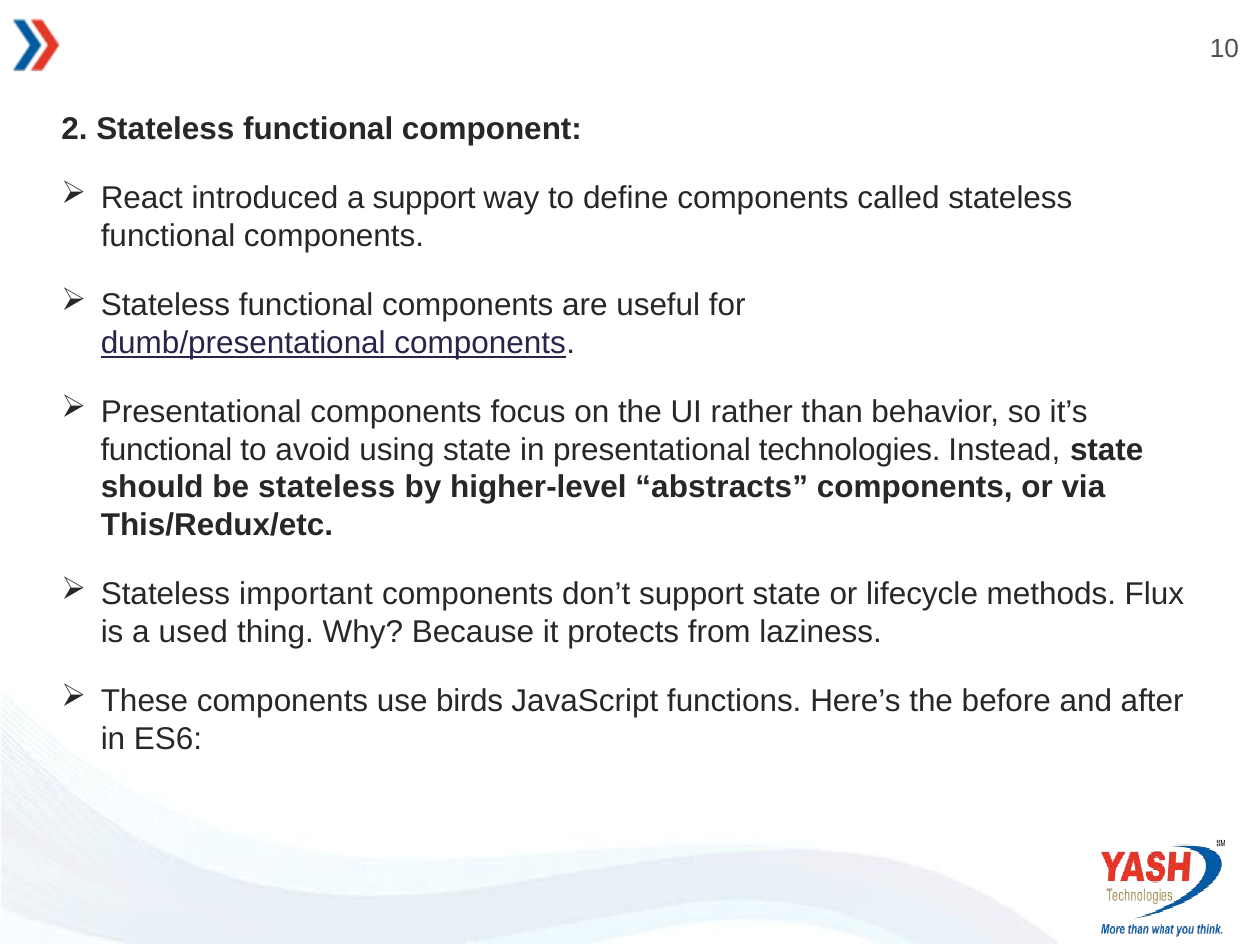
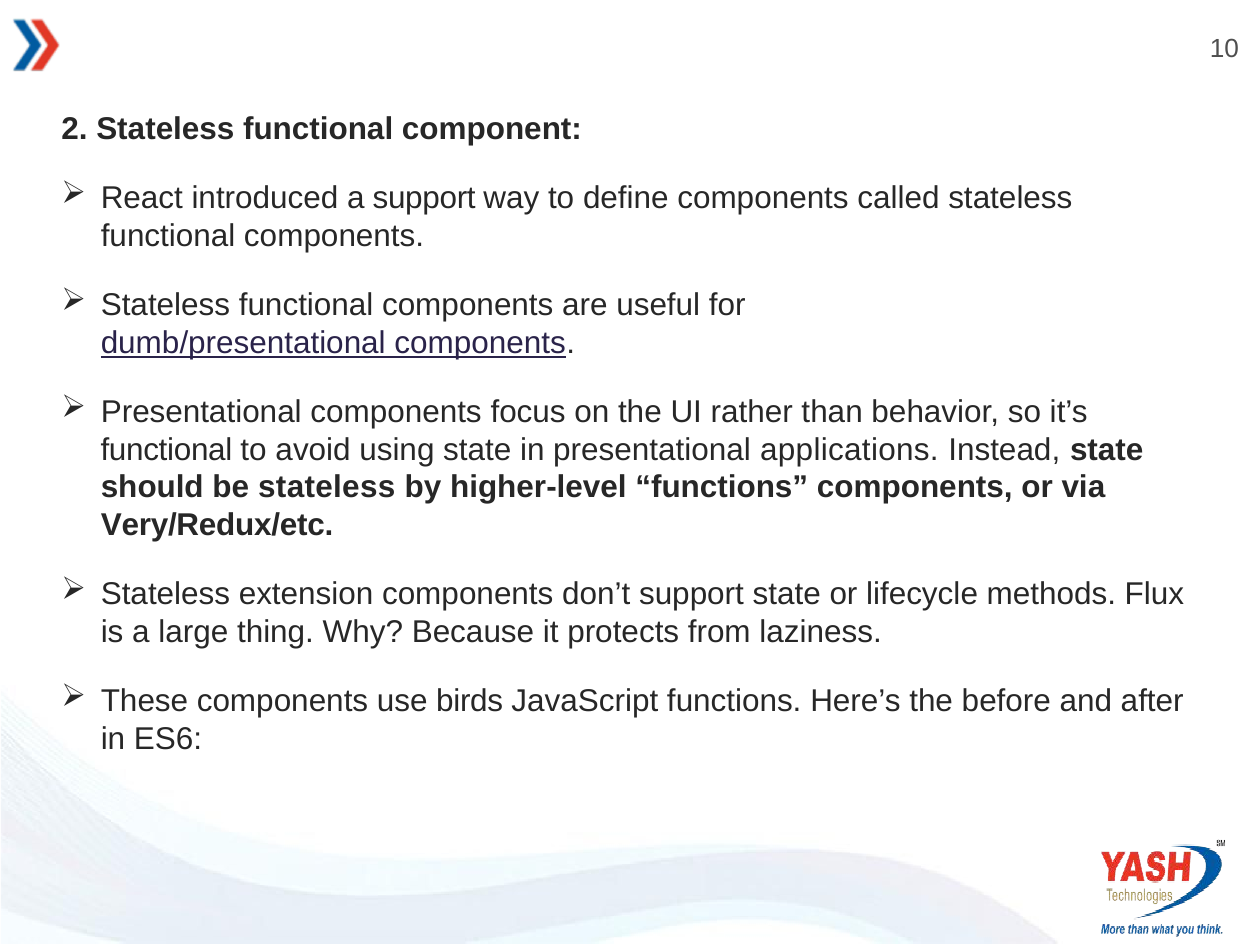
technologies: technologies -> applications
higher-level abstracts: abstracts -> functions
This/Redux/etc: This/Redux/etc -> Very/Redux/etc
important: important -> extension
used: used -> large
